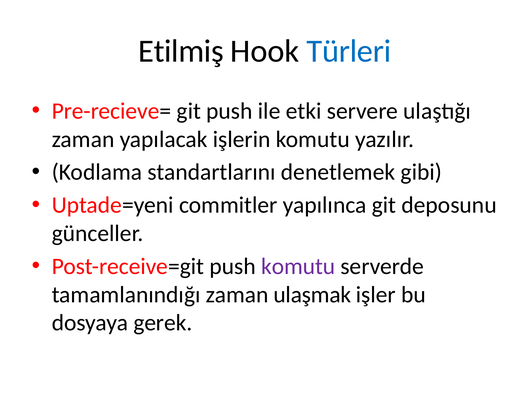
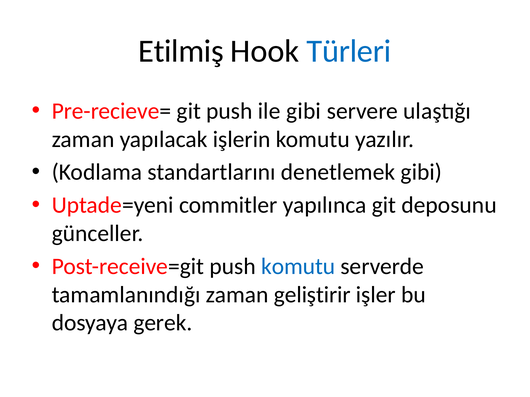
ile etki: etki -> gibi
komutu at (298, 267) colour: purple -> blue
ulaşmak: ulaşmak -> geliştirir
